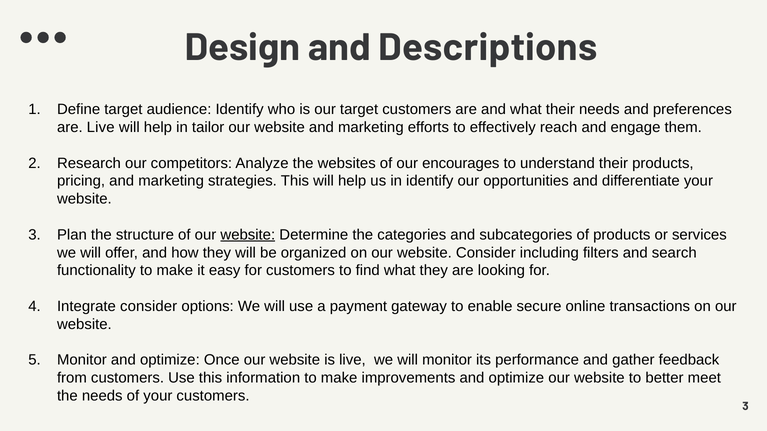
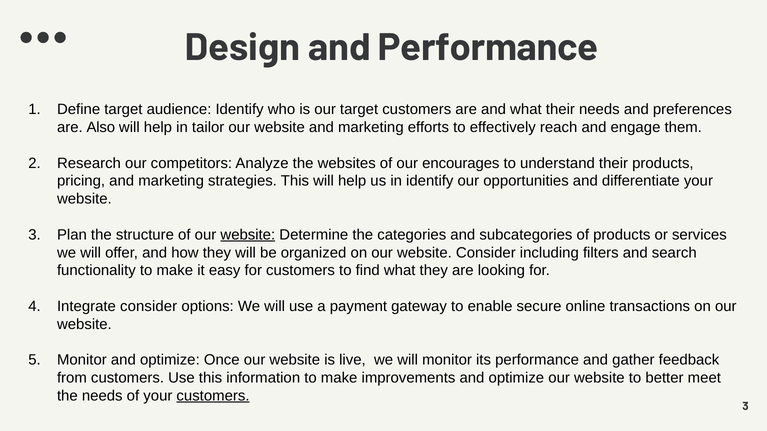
and Descriptions: Descriptions -> Performance
are Live: Live -> Also
customers at (213, 396) underline: none -> present
